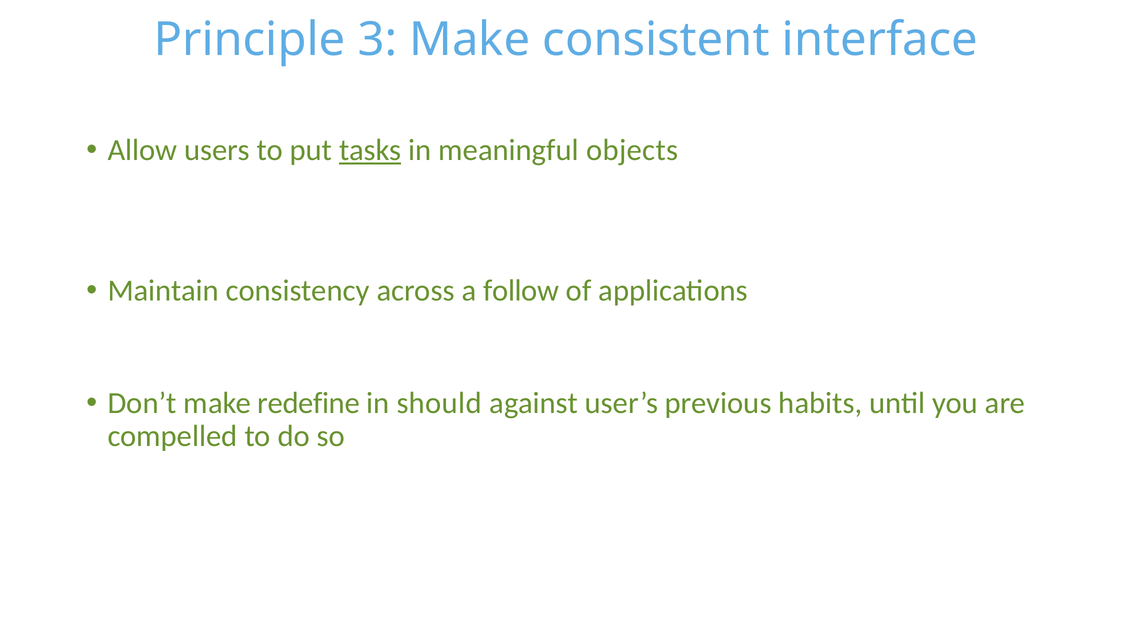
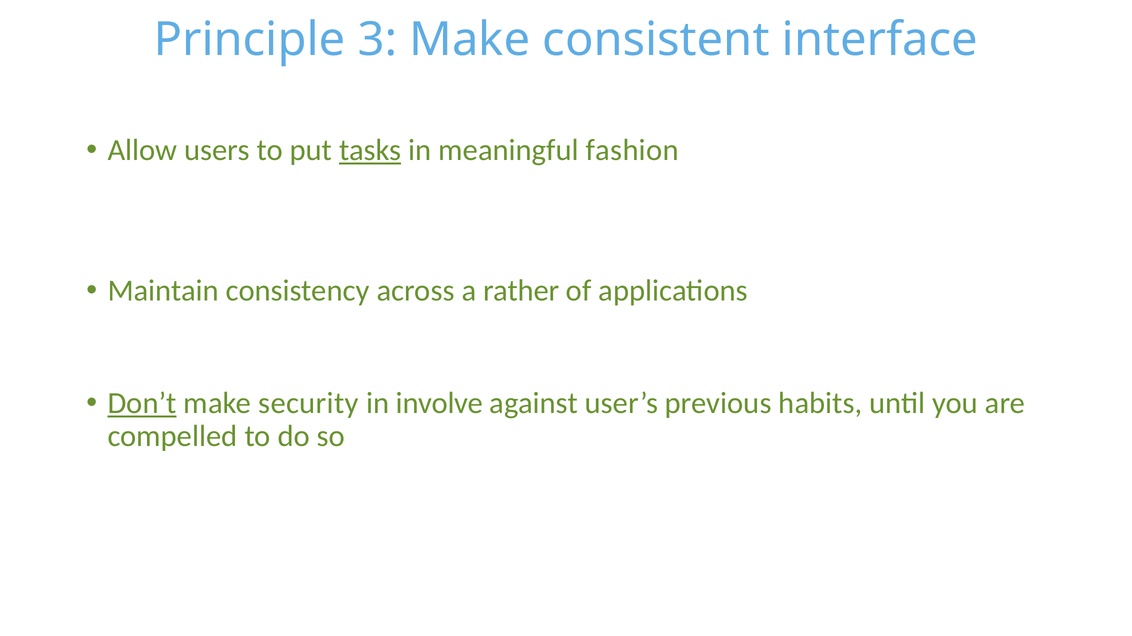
objects: objects -> fashion
a follow: follow -> rather
Don’t at (142, 404) underline: none -> present
make redefine: redefine -> security
in should: should -> involve
